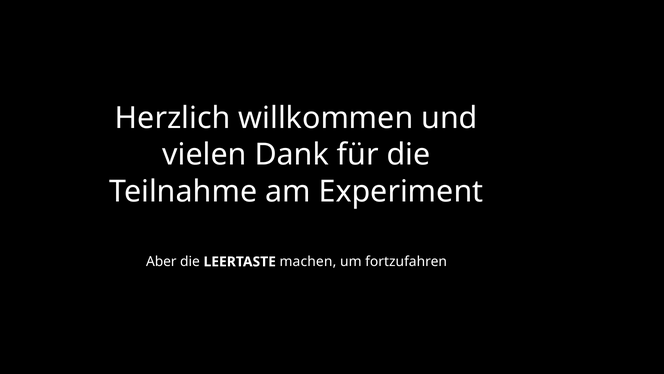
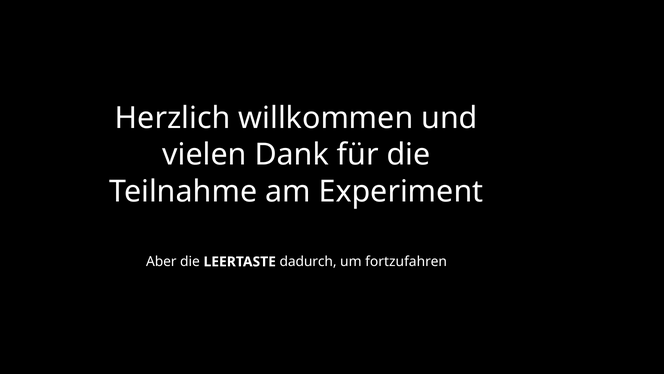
machen: machen -> dadurch
